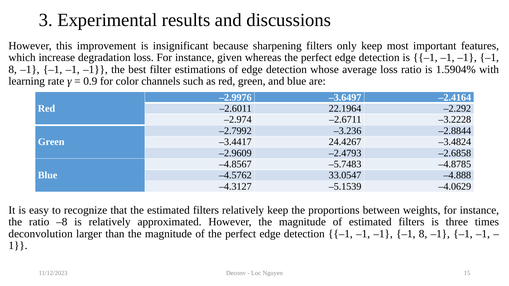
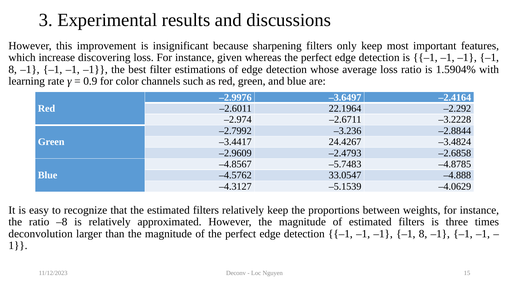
degradation: degradation -> discovering
